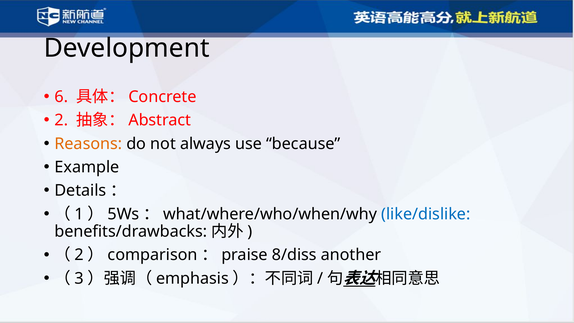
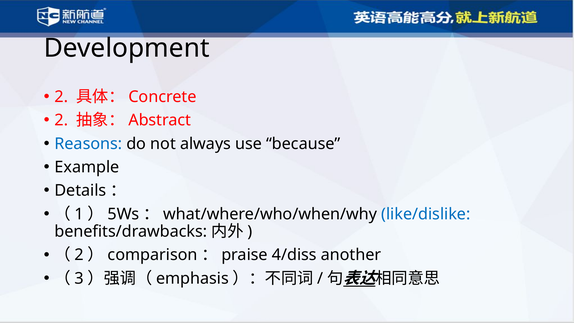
6 at (61, 97): 6 -> 2
Reasons colour: orange -> blue
8/diss: 8/diss -> 4/diss
